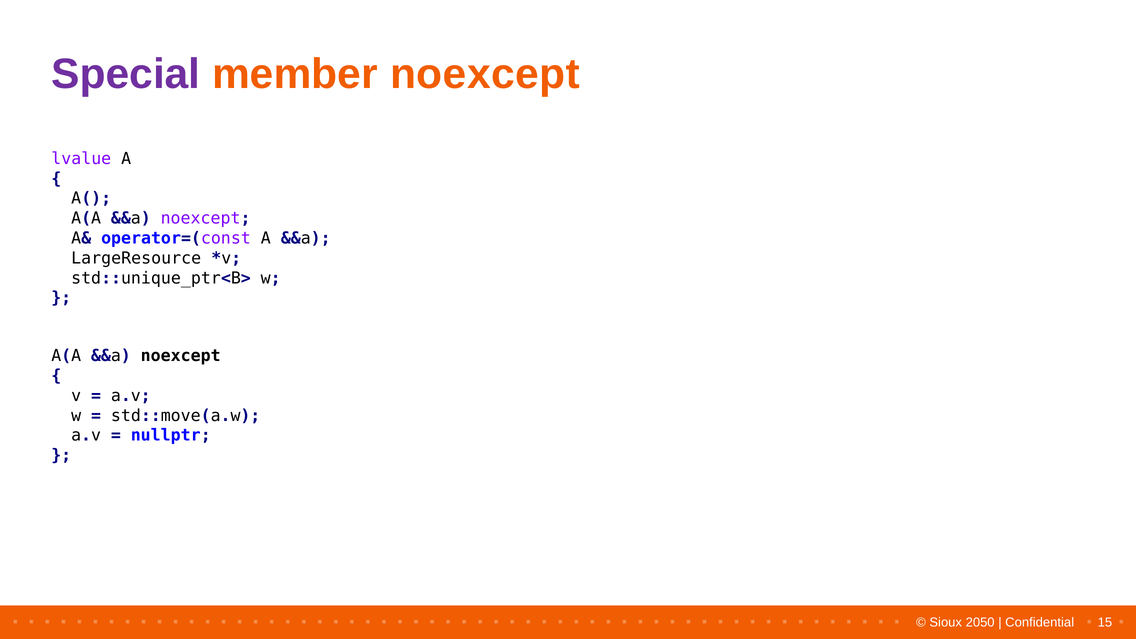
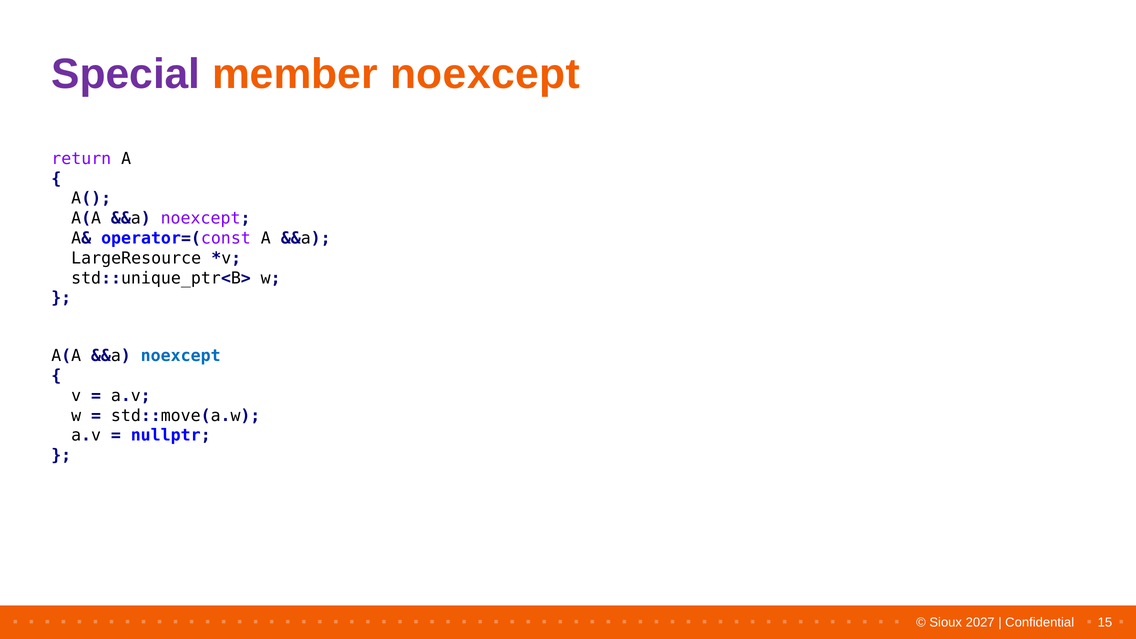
lvalue: lvalue -> return
noexcept at (181, 356) colour: black -> blue
2050: 2050 -> 2027
